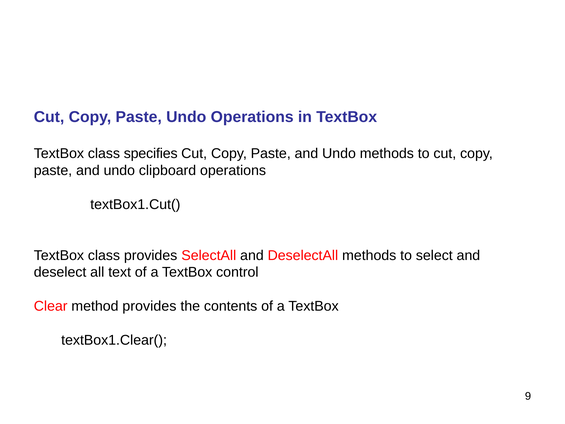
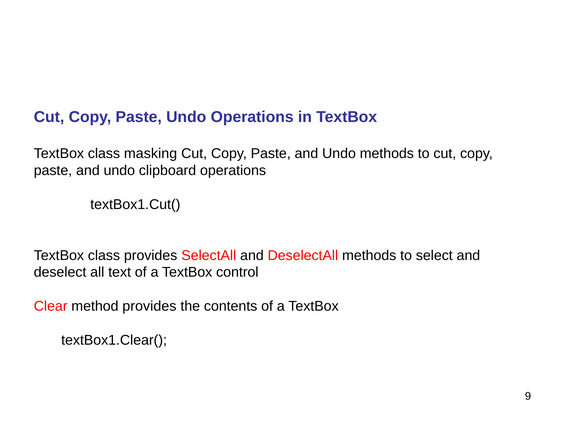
specifies: specifies -> masking
